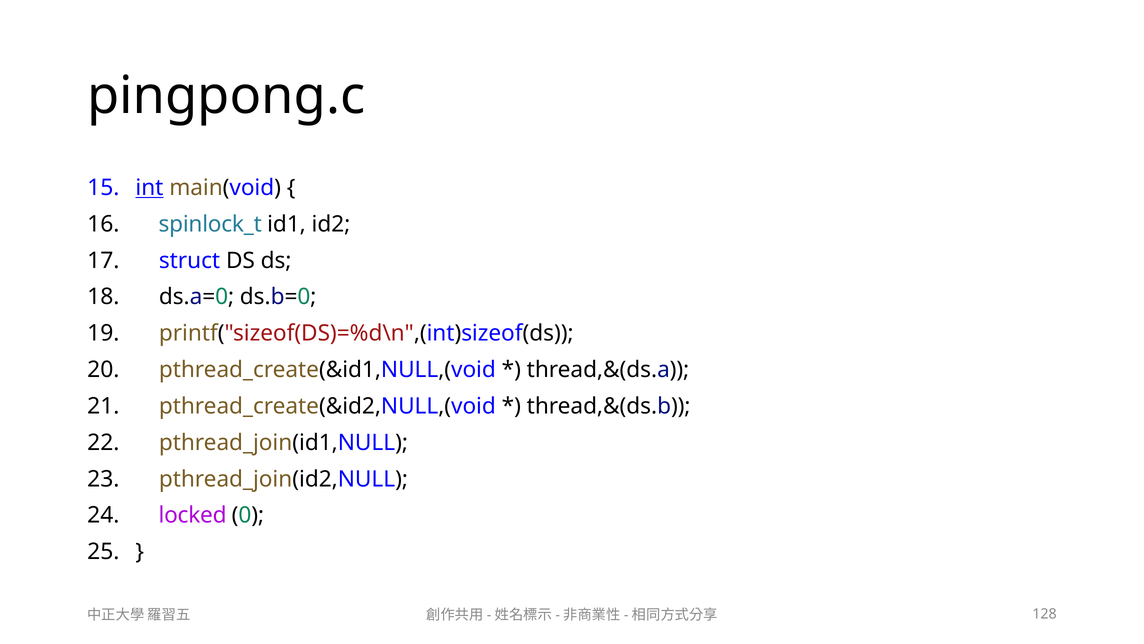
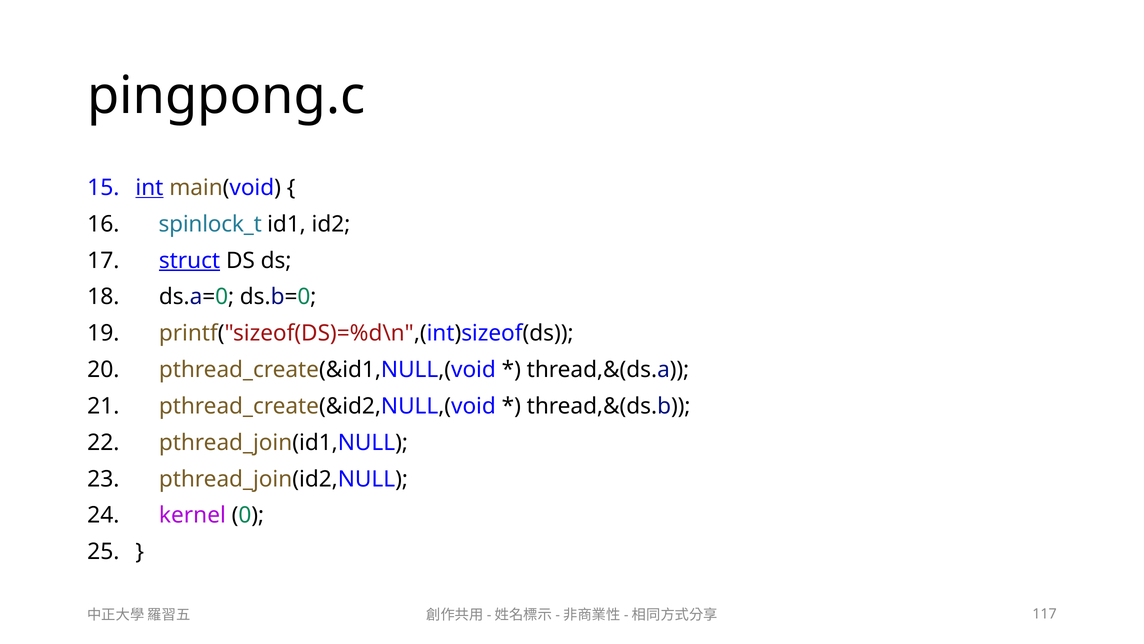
struct underline: none -> present
locked: locked -> kernel
128: 128 -> 117
